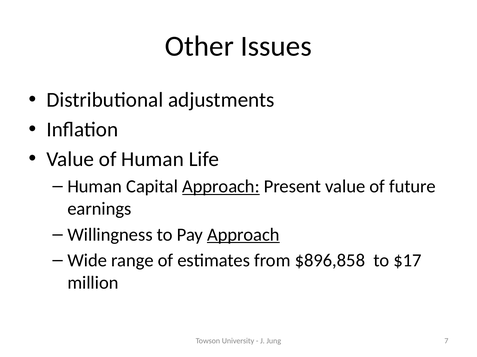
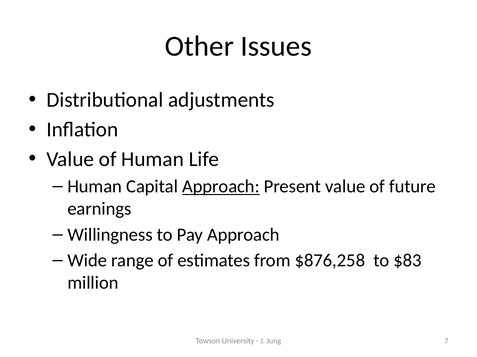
Approach at (243, 235) underline: present -> none
$896,858: $896,858 -> $876,258
$17: $17 -> $83
